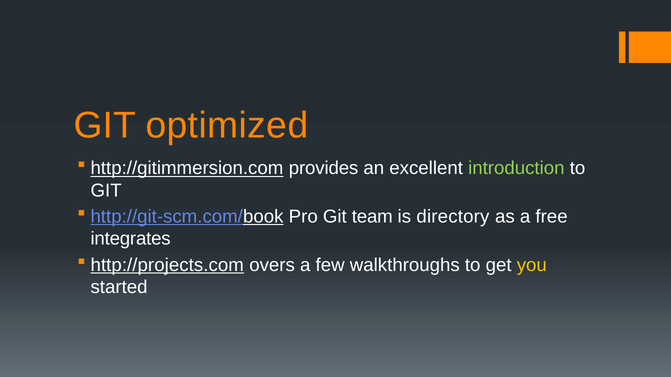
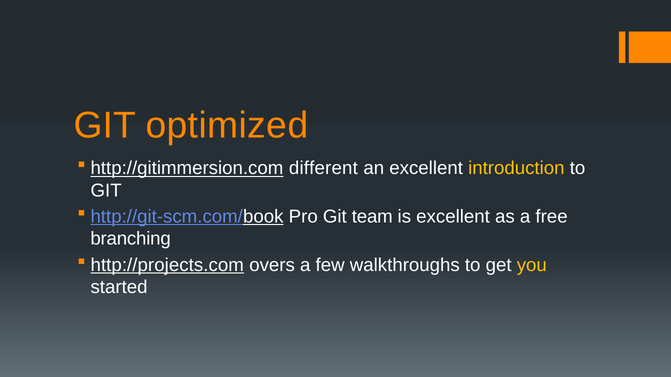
provides: provides -> different
introduction colour: light green -> yellow
is directory: directory -> excellent
integrates: integrates -> branching
